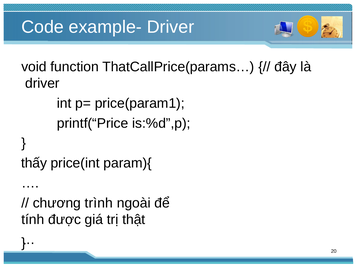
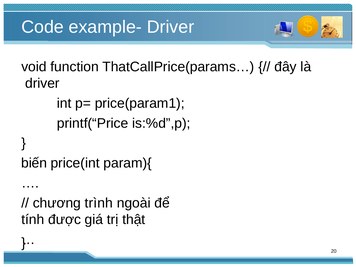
thấy: thấy -> biến
